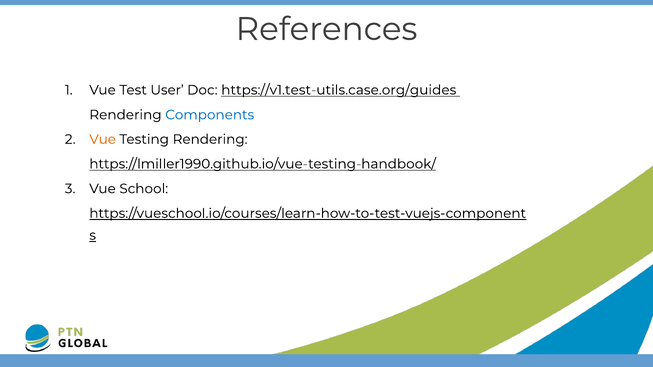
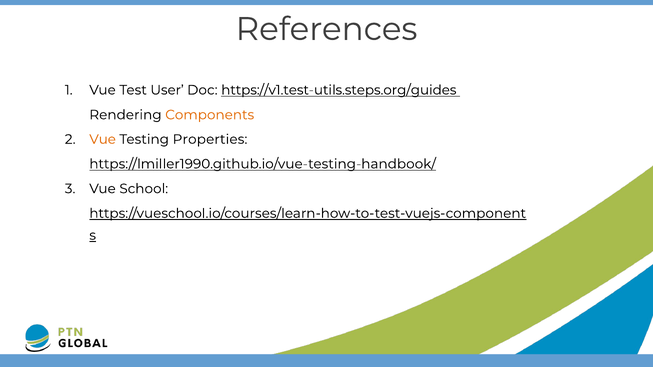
https://v1.test-utils.case.org/guides: https://v1.test-utils.case.org/guides -> https://v1.test-utils.steps.org/guides
Components colour: blue -> orange
Testing Rendering: Rendering -> Properties
